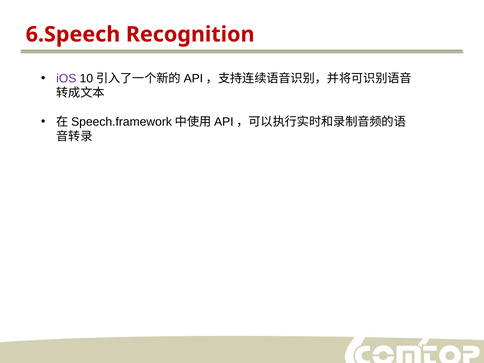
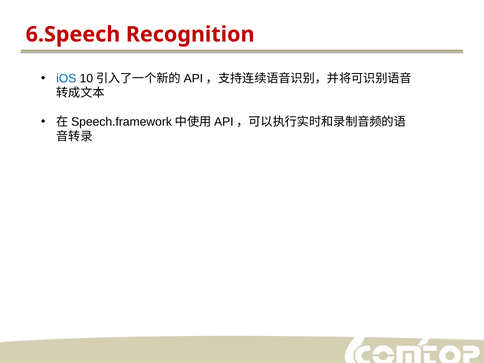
iOS colour: purple -> blue
